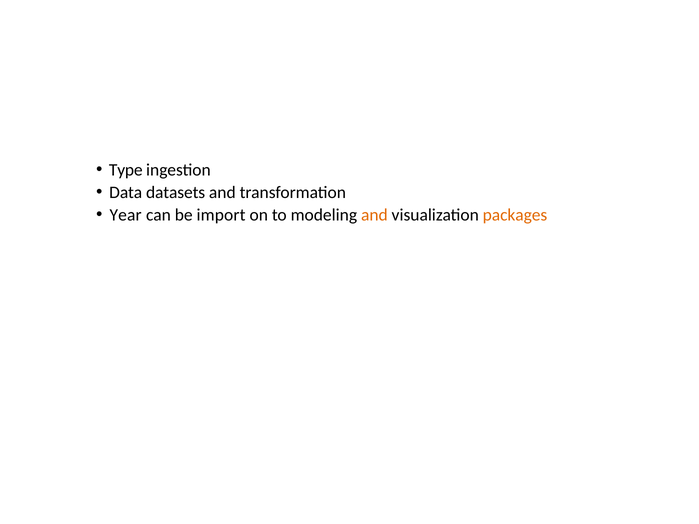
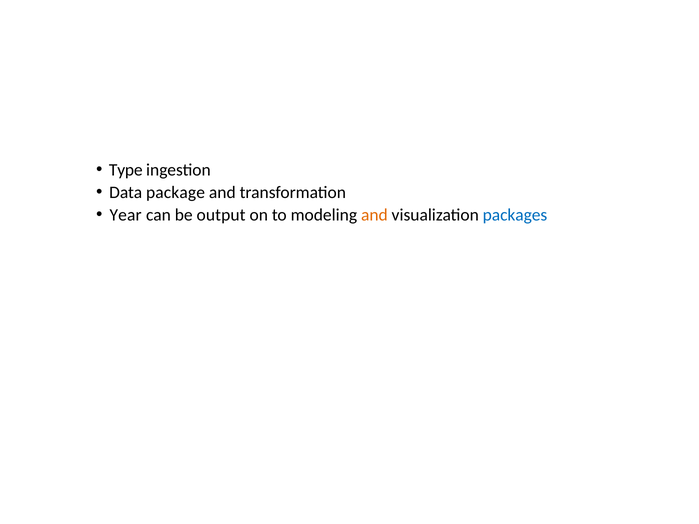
datasets: datasets -> package
import: import -> output
packages colour: orange -> blue
